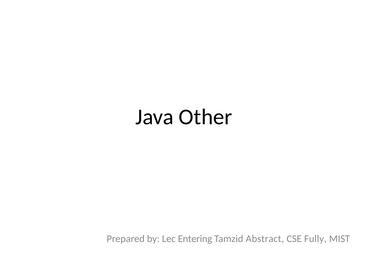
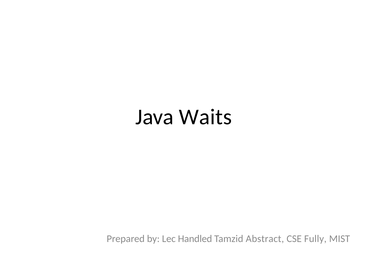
Other: Other -> Waits
Entering: Entering -> Handled
